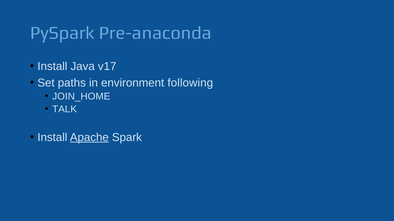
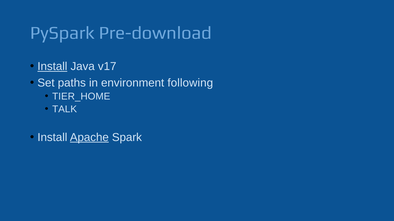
Pre-anaconda: Pre-anaconda -> Pre-download
Install at (52, 67) underline: none -> present
JOIN_HOME: JOIN_HOME -> TIER_HOME
